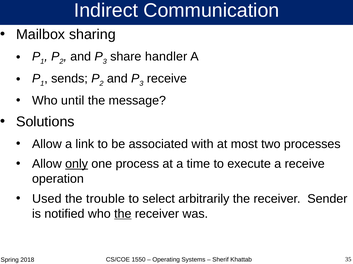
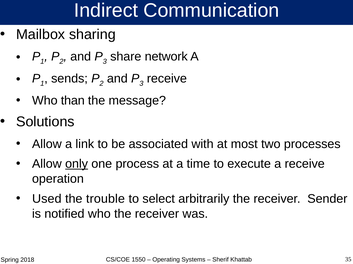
handler: handler -> network
until: until -> than
the at (123, 214) underline: present -> none
